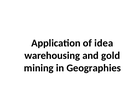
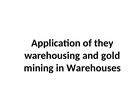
idea: idea -> they
Geographies: Geographies -> Warehouses
